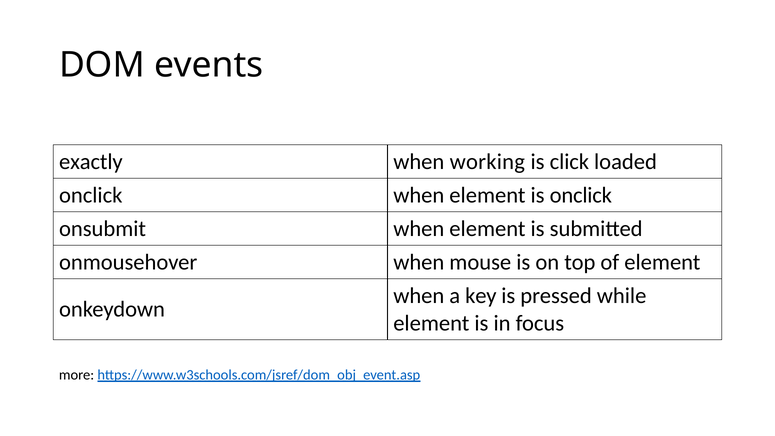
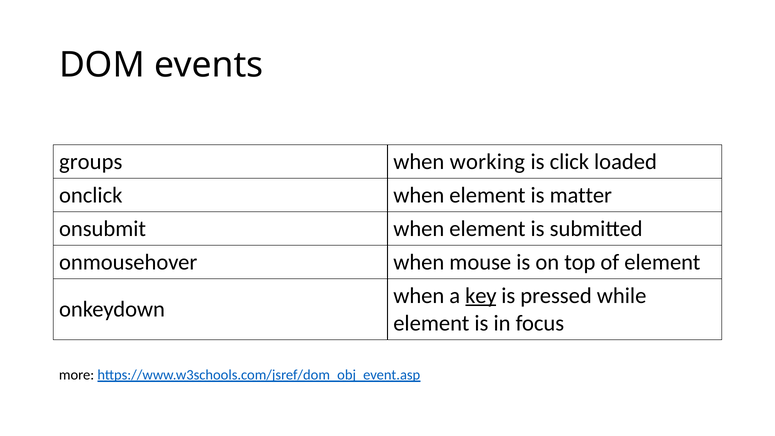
exactly: exactly -> groups
is onclick: onclick -> matter
key underline: none -> present
